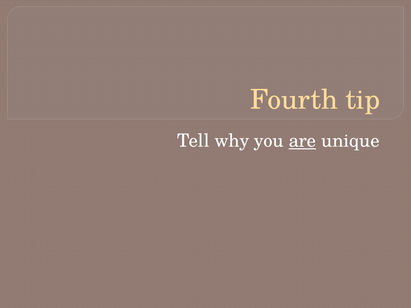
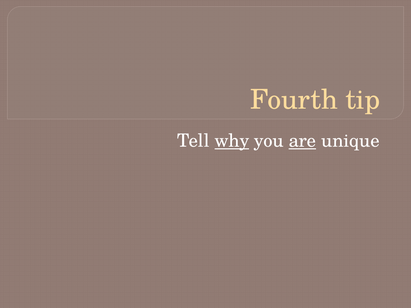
why underline: none -> present
